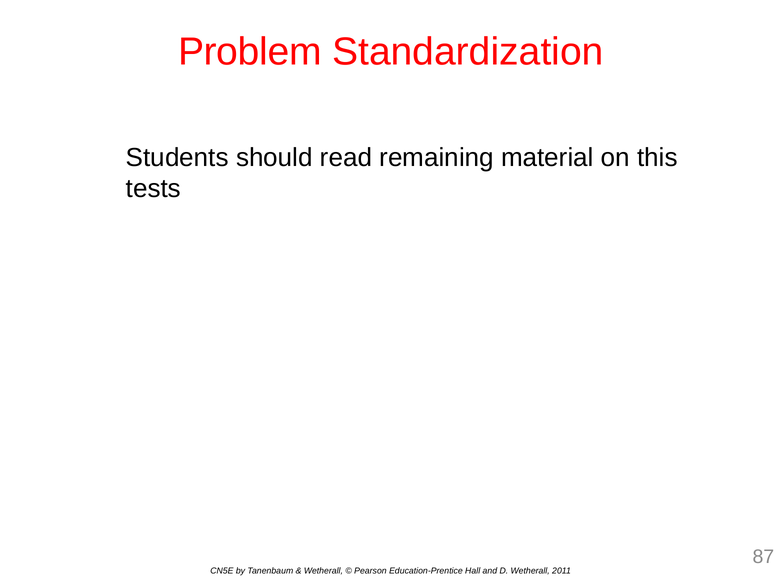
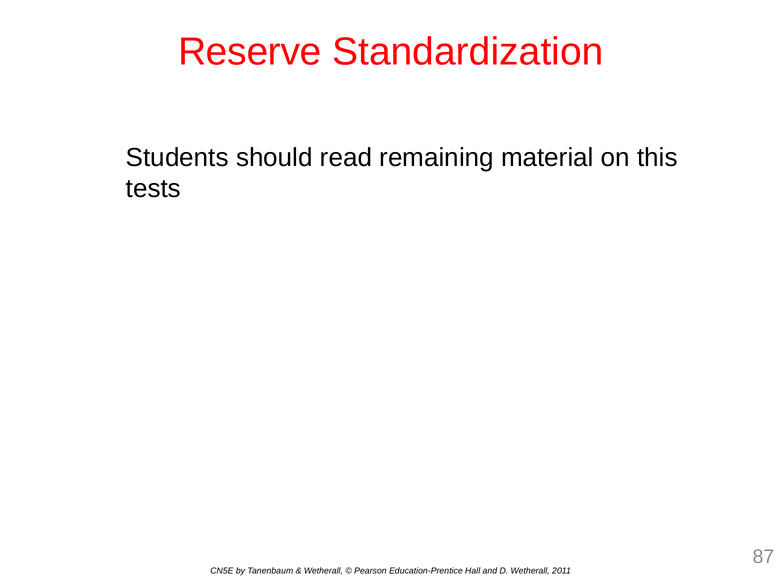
Problem: Problem -> Reserve
